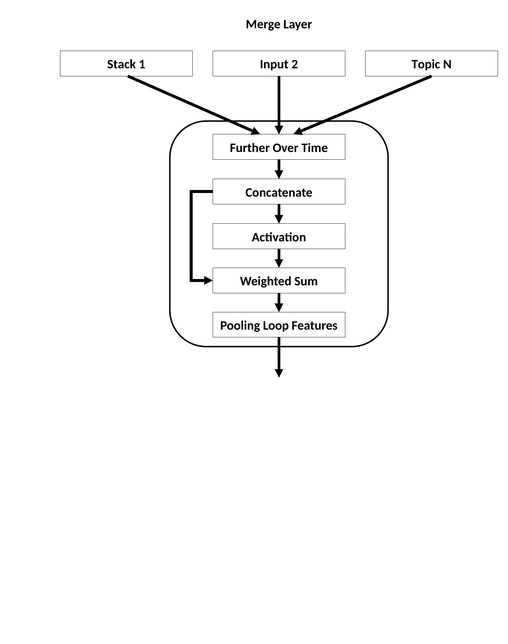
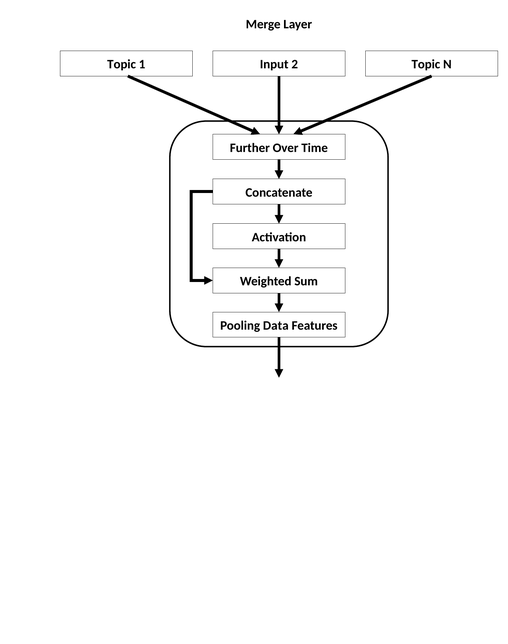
Stack at (122, 64): Stack -> Topic
Loop: Loop -> Data
